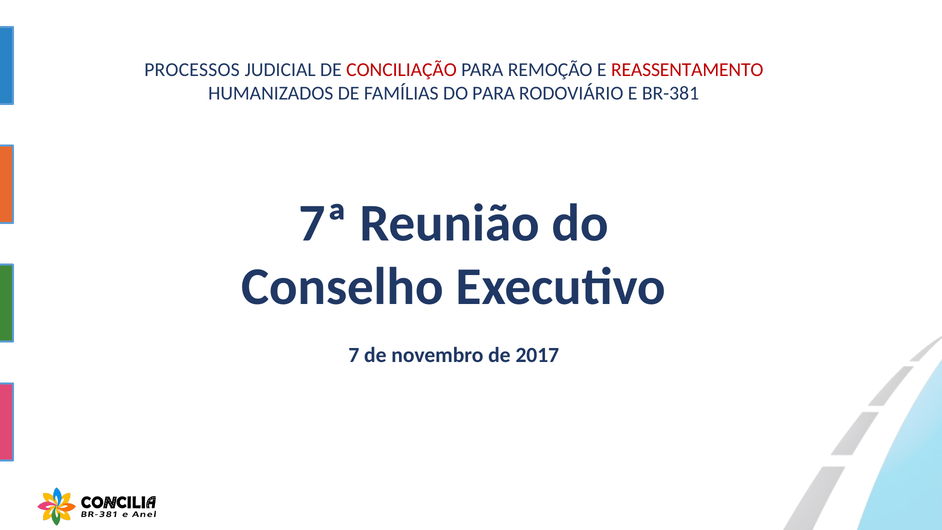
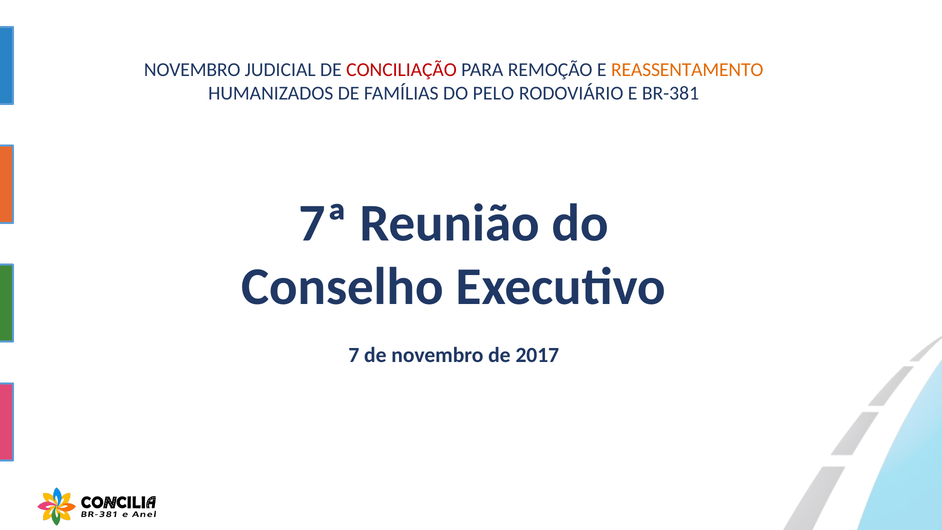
PROCESSOS at (192, 70): PROCESSOS -> NOVEMBRO
REASSENTAMENTO colour: red -> orange
DO PARA: PARA -> PELO
